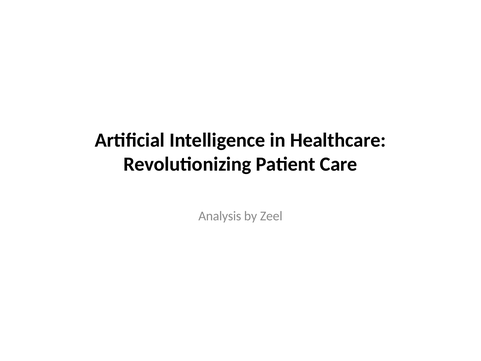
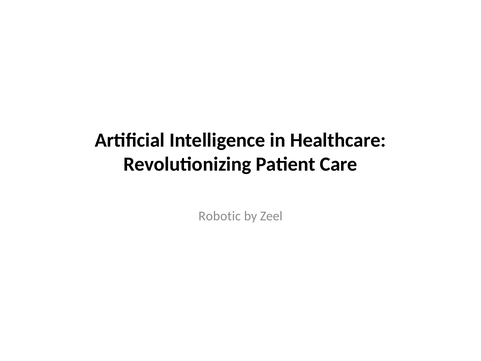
Analysis: Analysis -> Robotic
